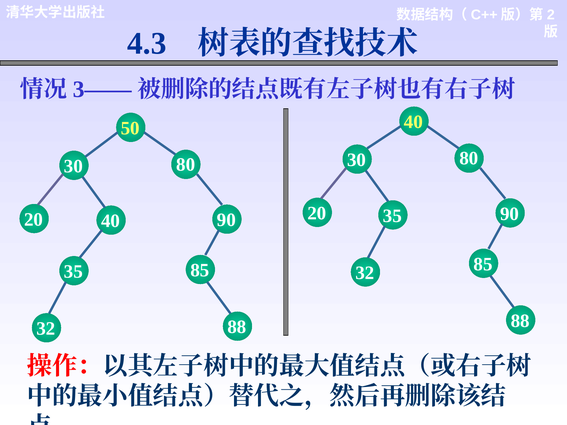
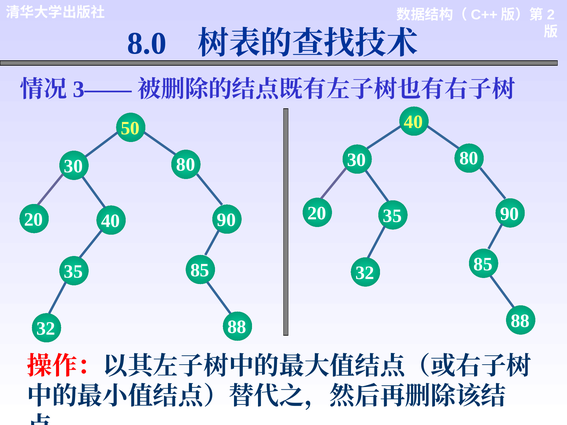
4.3: 4.3 -> 8.0
